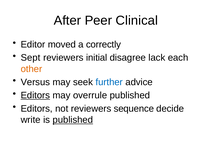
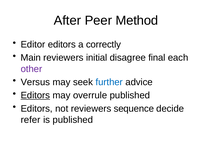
Clinical: Clinical -> Method
Editor moved: moved -> editors
Sept: Sept -> Main
lack: lack -> final
other colour: orange -> purple
write: write -> refer
published at (73, 120) underline: present -> none
